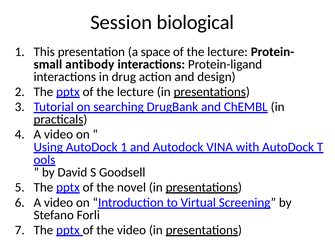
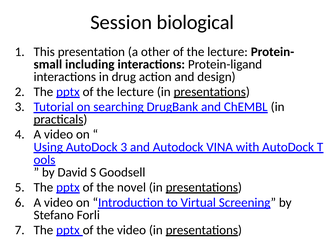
space: space -> other
antibody: antibody -> including
AutoDock 1: 1 -> 3
